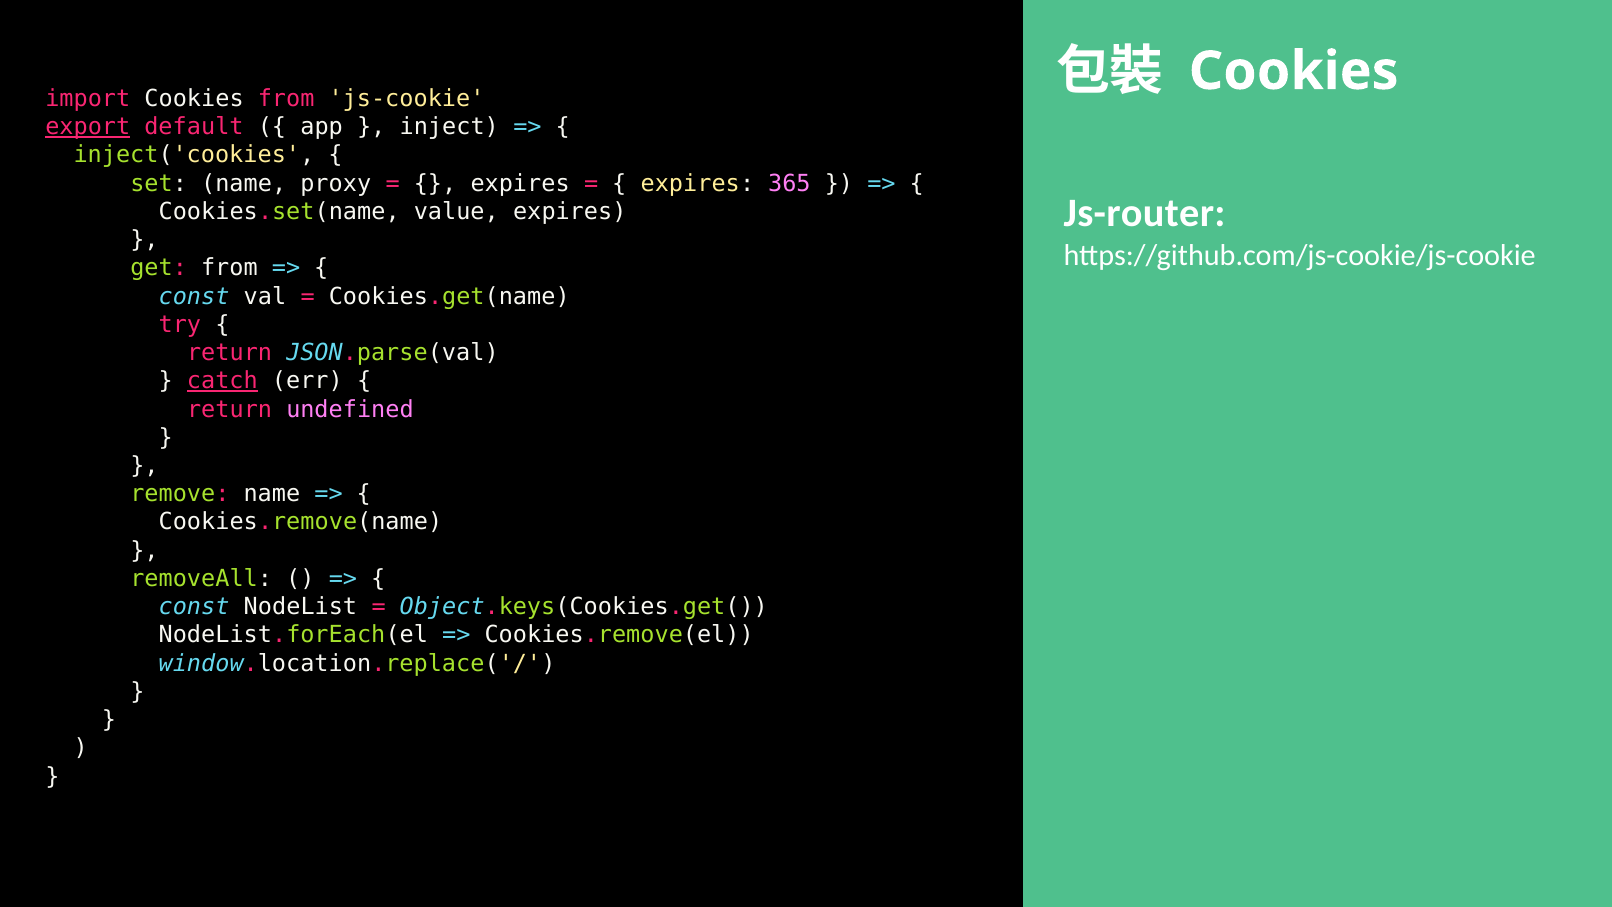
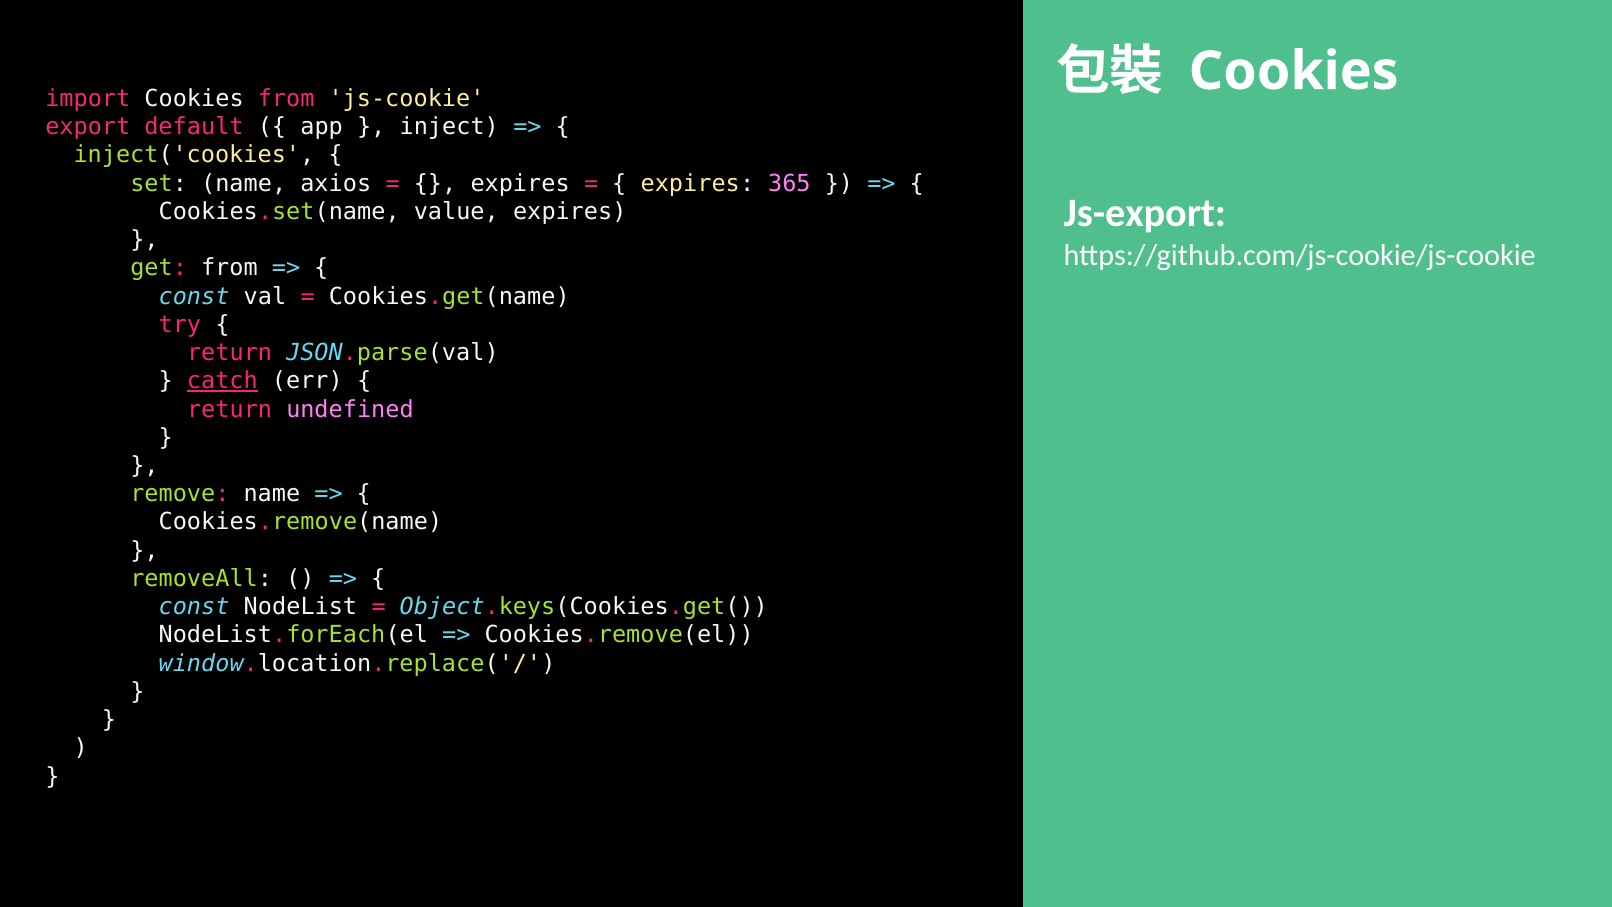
export underline: present -> none
proxy: proxy -> axios
Js-router: Js-router -> Js-export
